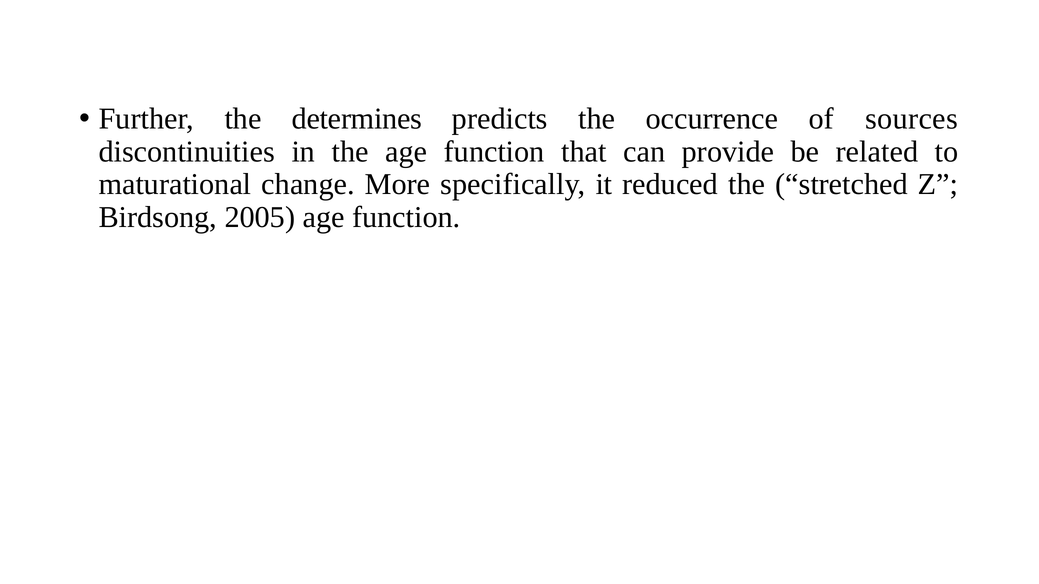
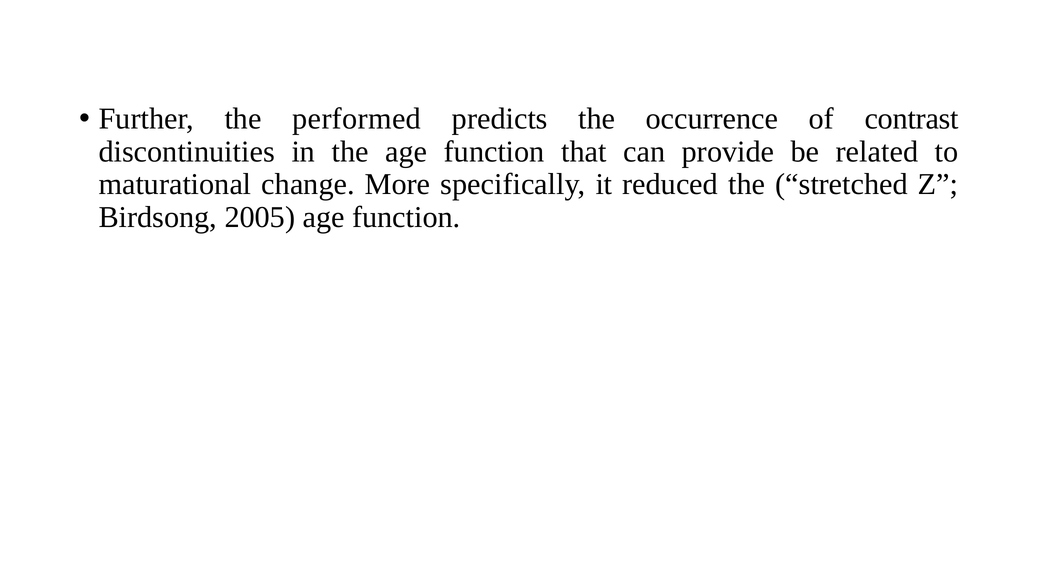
determines: determines -> performed
sources: sources -> contrast
